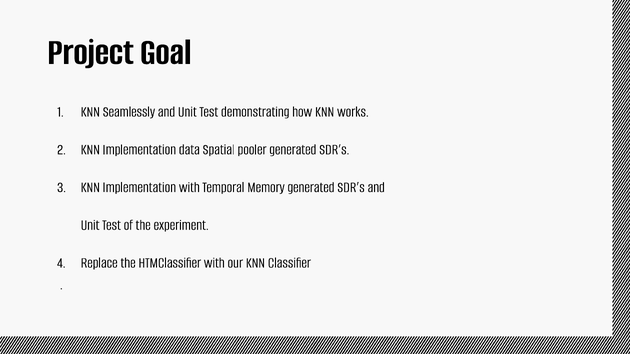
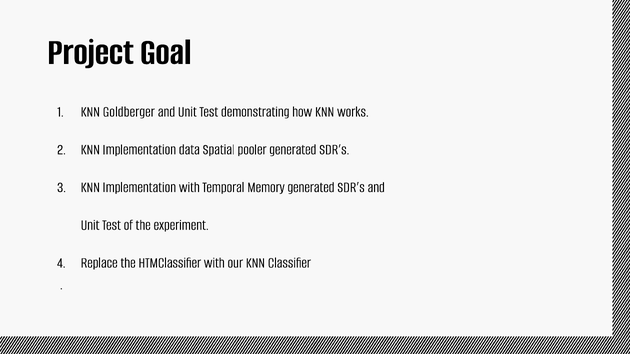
Seamlessly: Seamlessly -> Goldberger
